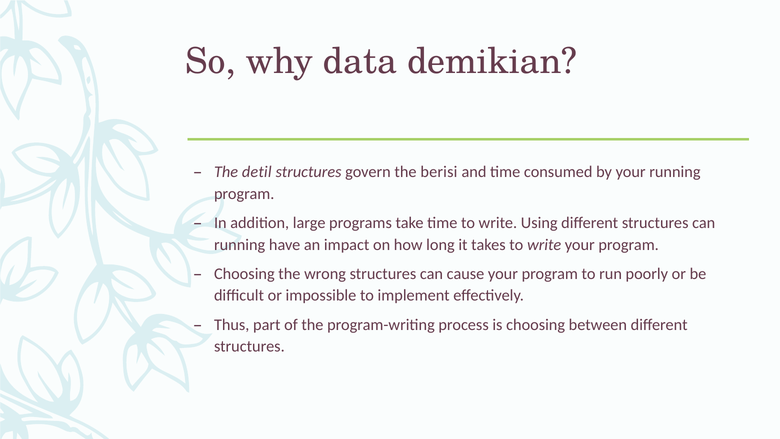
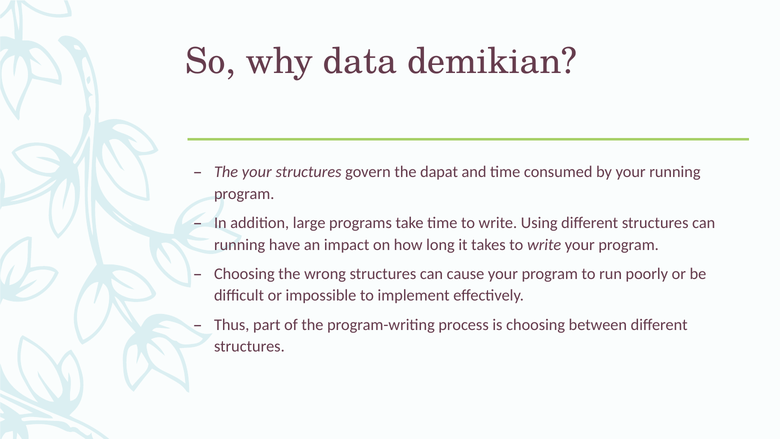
The detil: detil -> your
berisi: berisi -> dapat
